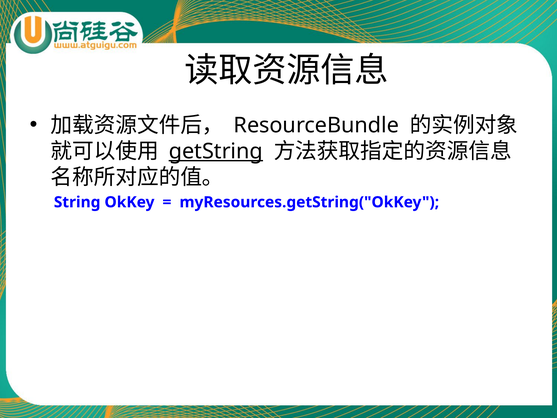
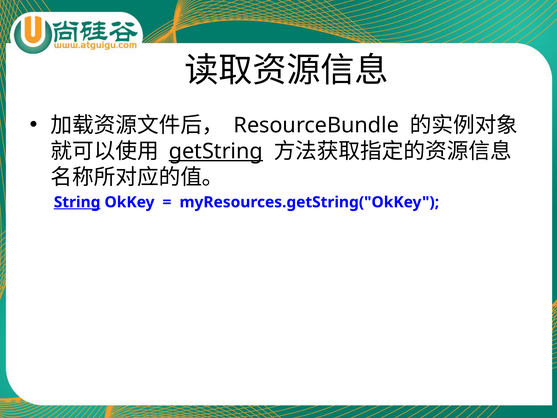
String underline: none -> present
